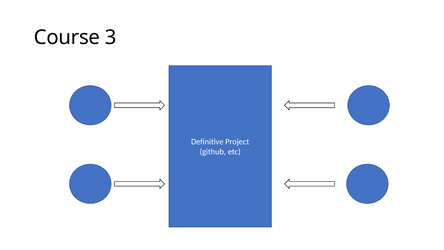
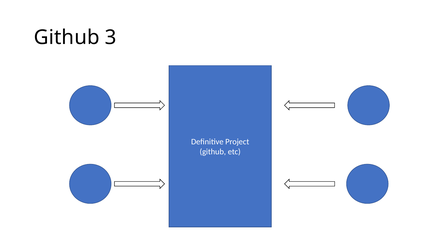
Course at (67, 37): Course -> Github
